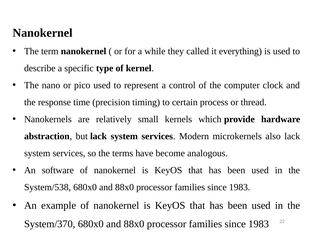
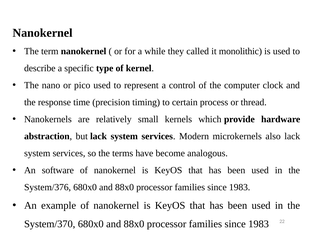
everything: everything -> monolithic
System/538: System/538 -> System/376
